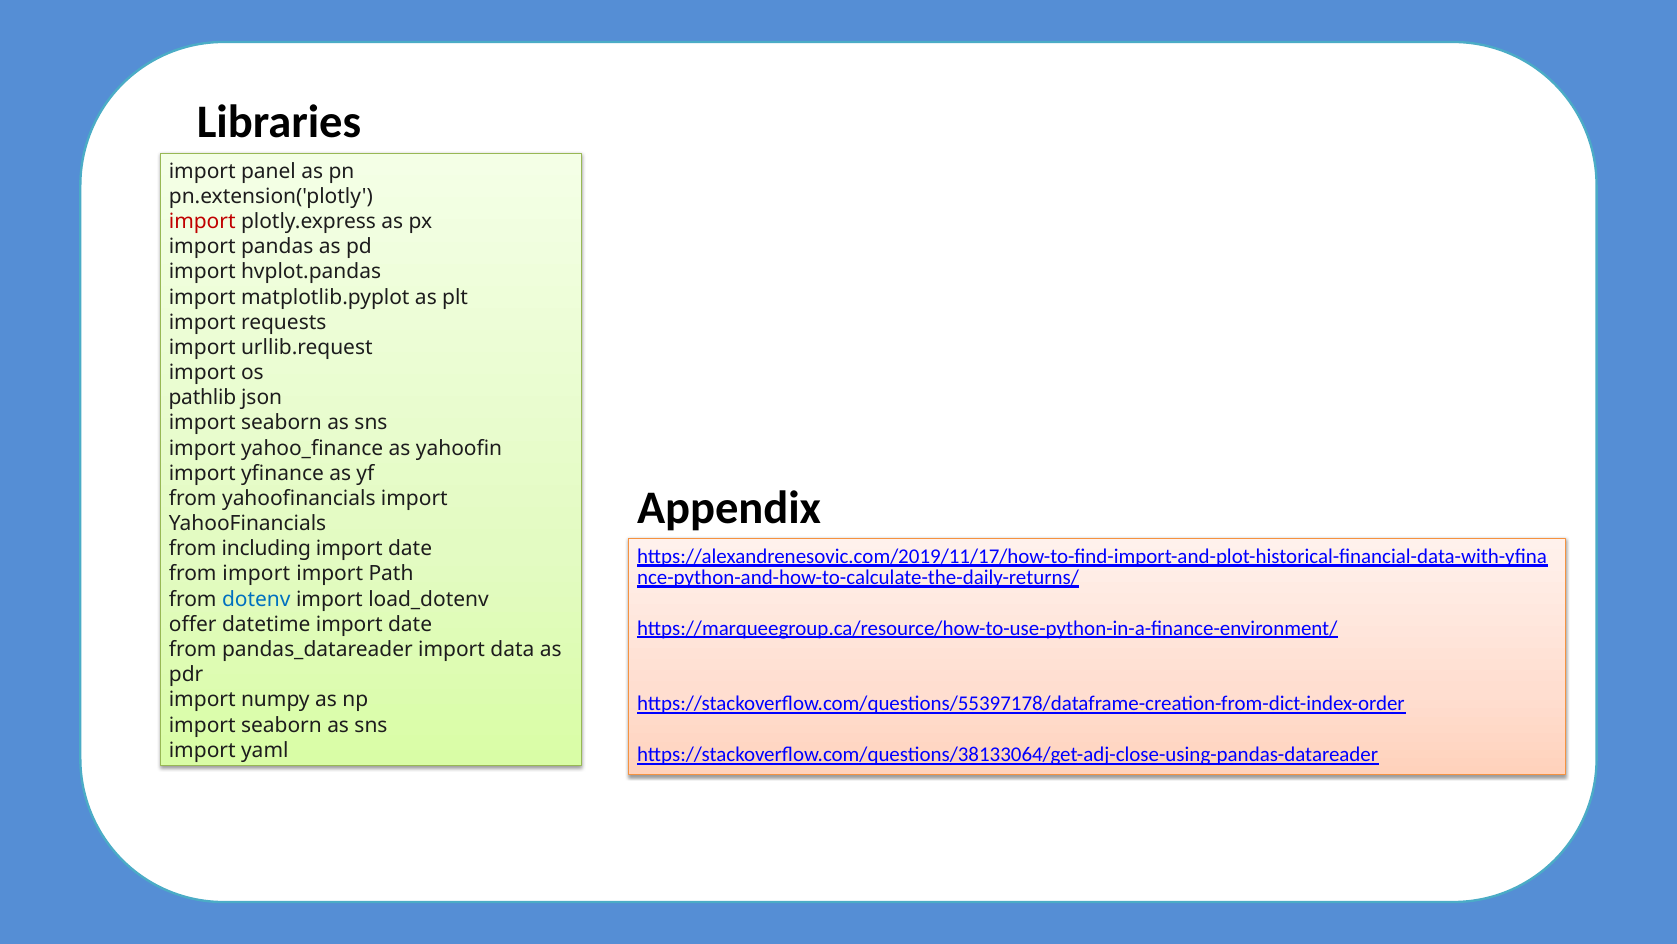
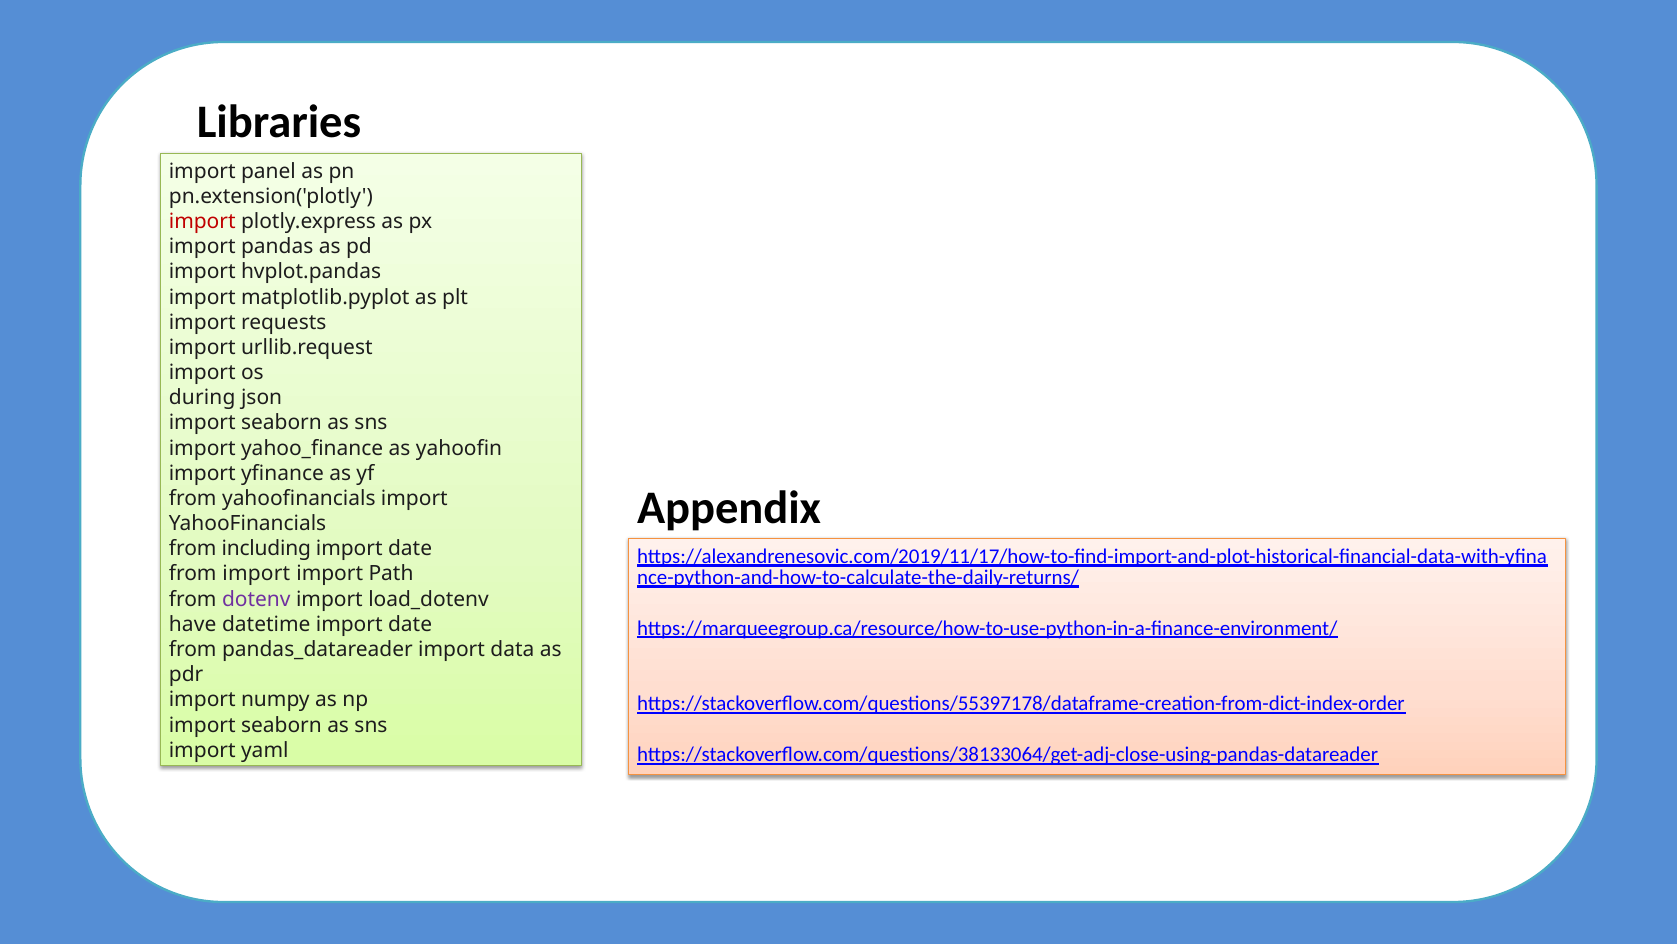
pathlib: pathlib -> during
dotenv colour: blue -> purple
offer: offer -> have
